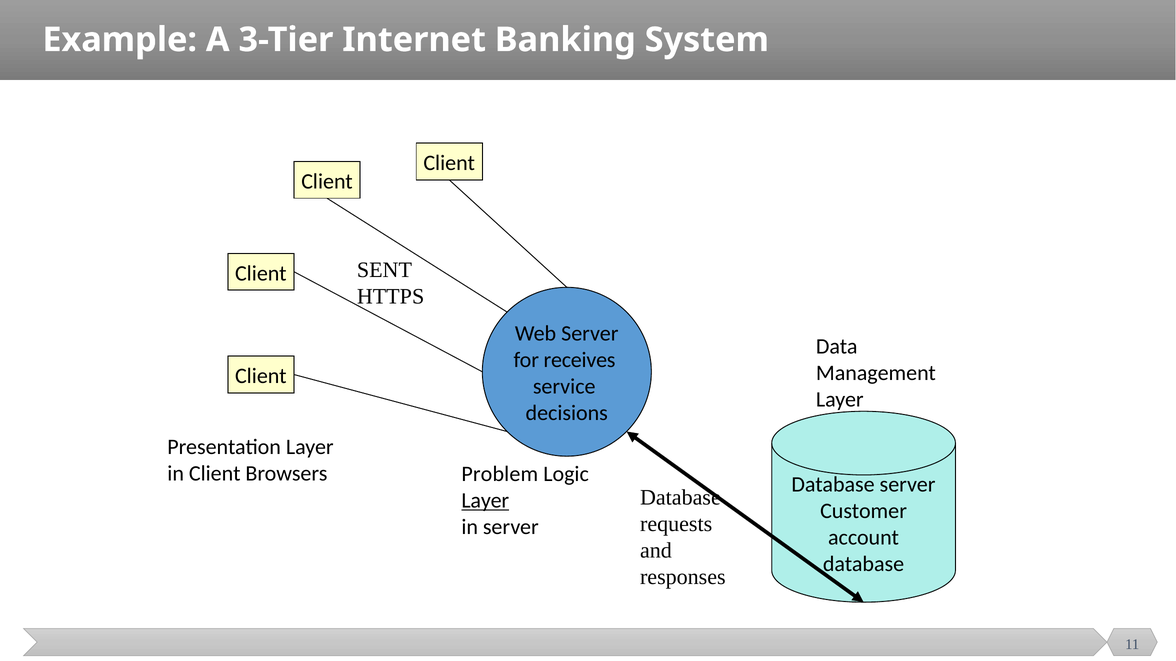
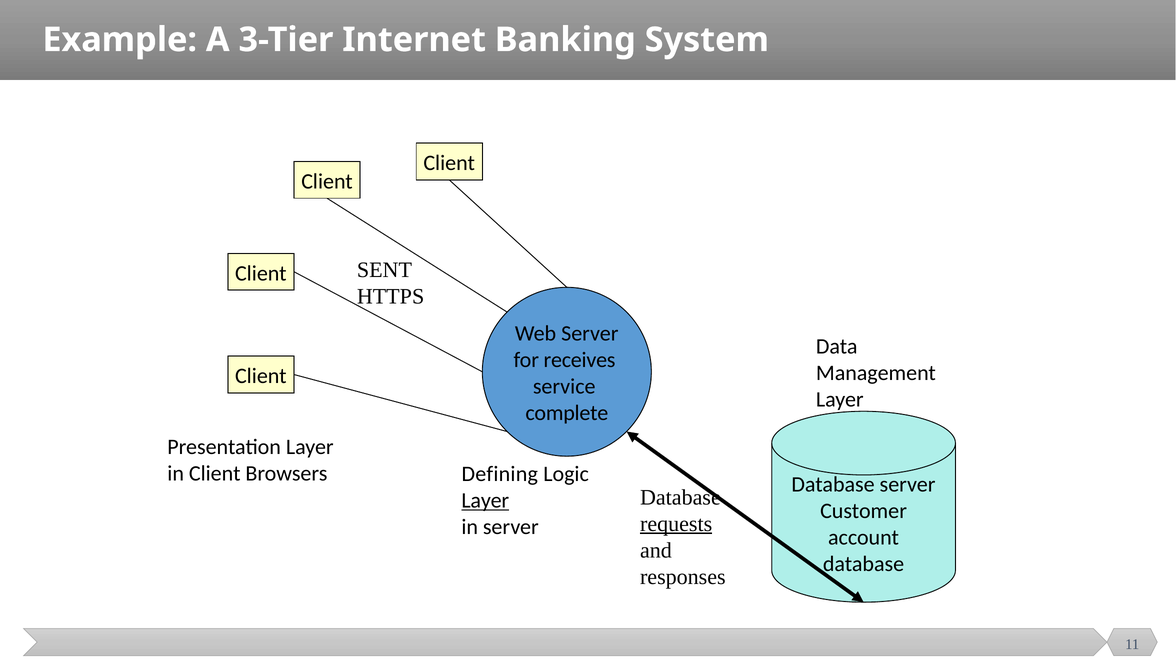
decisions: decisions -> complete
Problem: Problem -> Defining
requests underline: none -> present
